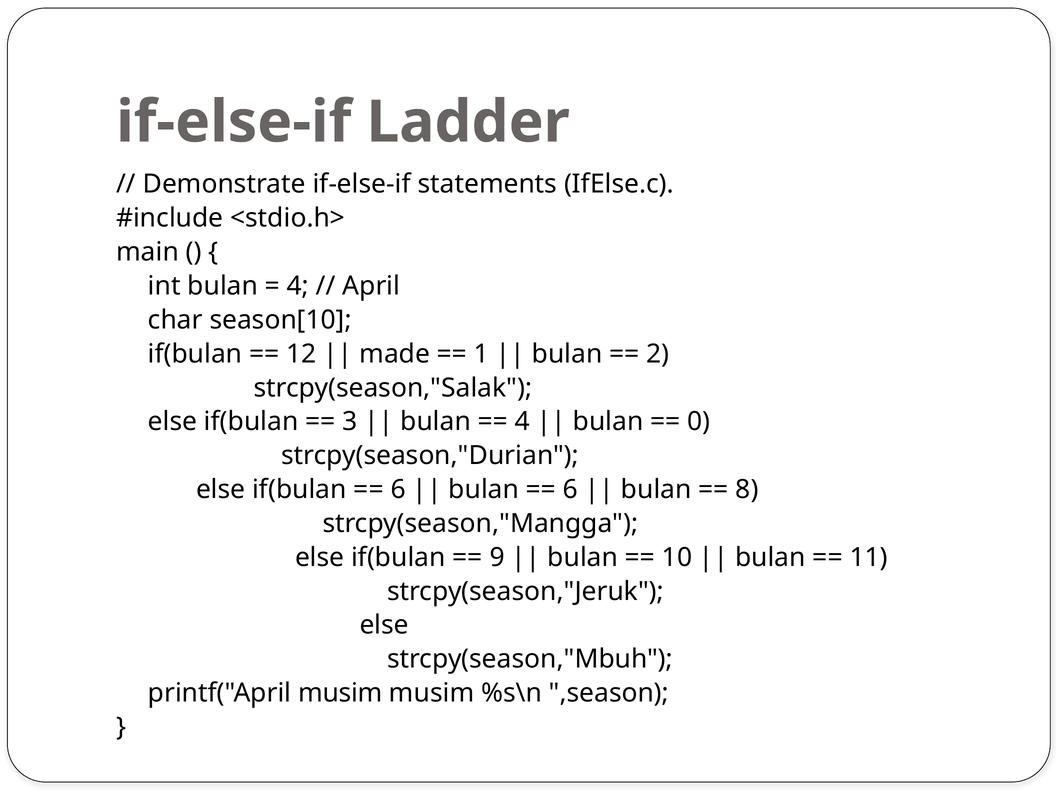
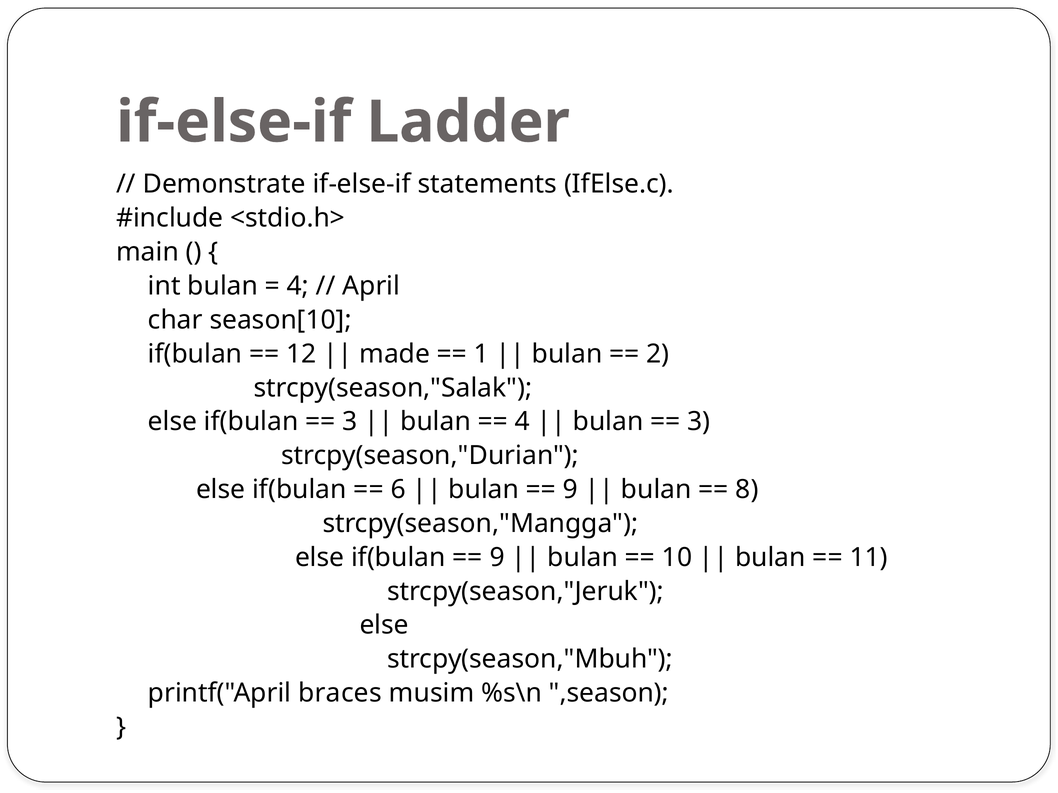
0 at (699, 422): 0 -> 3
6 at (571, 490): 6 -> 9
printf("April musim: musim -> braces
